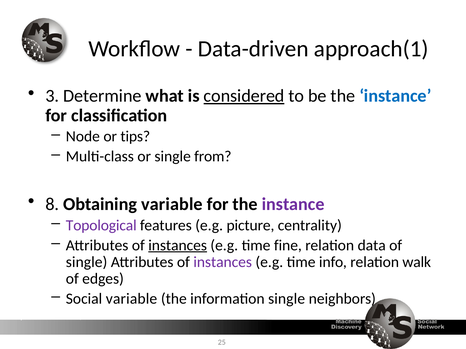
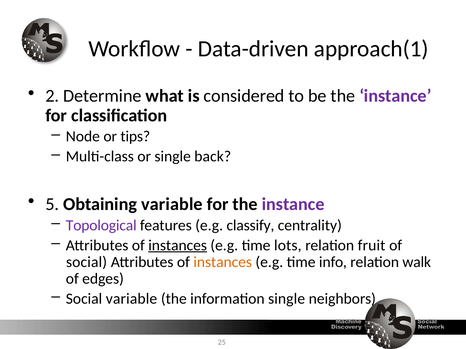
3: 3 -> 2
considered underline: present -> none
instance at (395, 96) colour: blue -> purple
from: from -> back
8: 8 -> 5
picture: picture -> classify
fine: fine -> lots
data: data -> fruit
single at (87, 262): single -> social
instances at (223, 262) colour: purple -> orange
